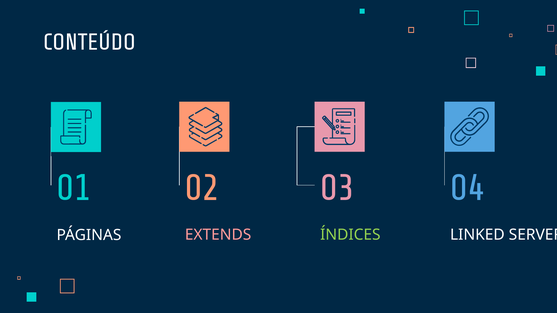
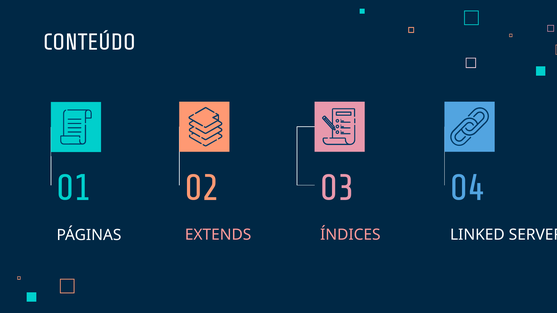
ÍNDICES colour: light green -> pink
